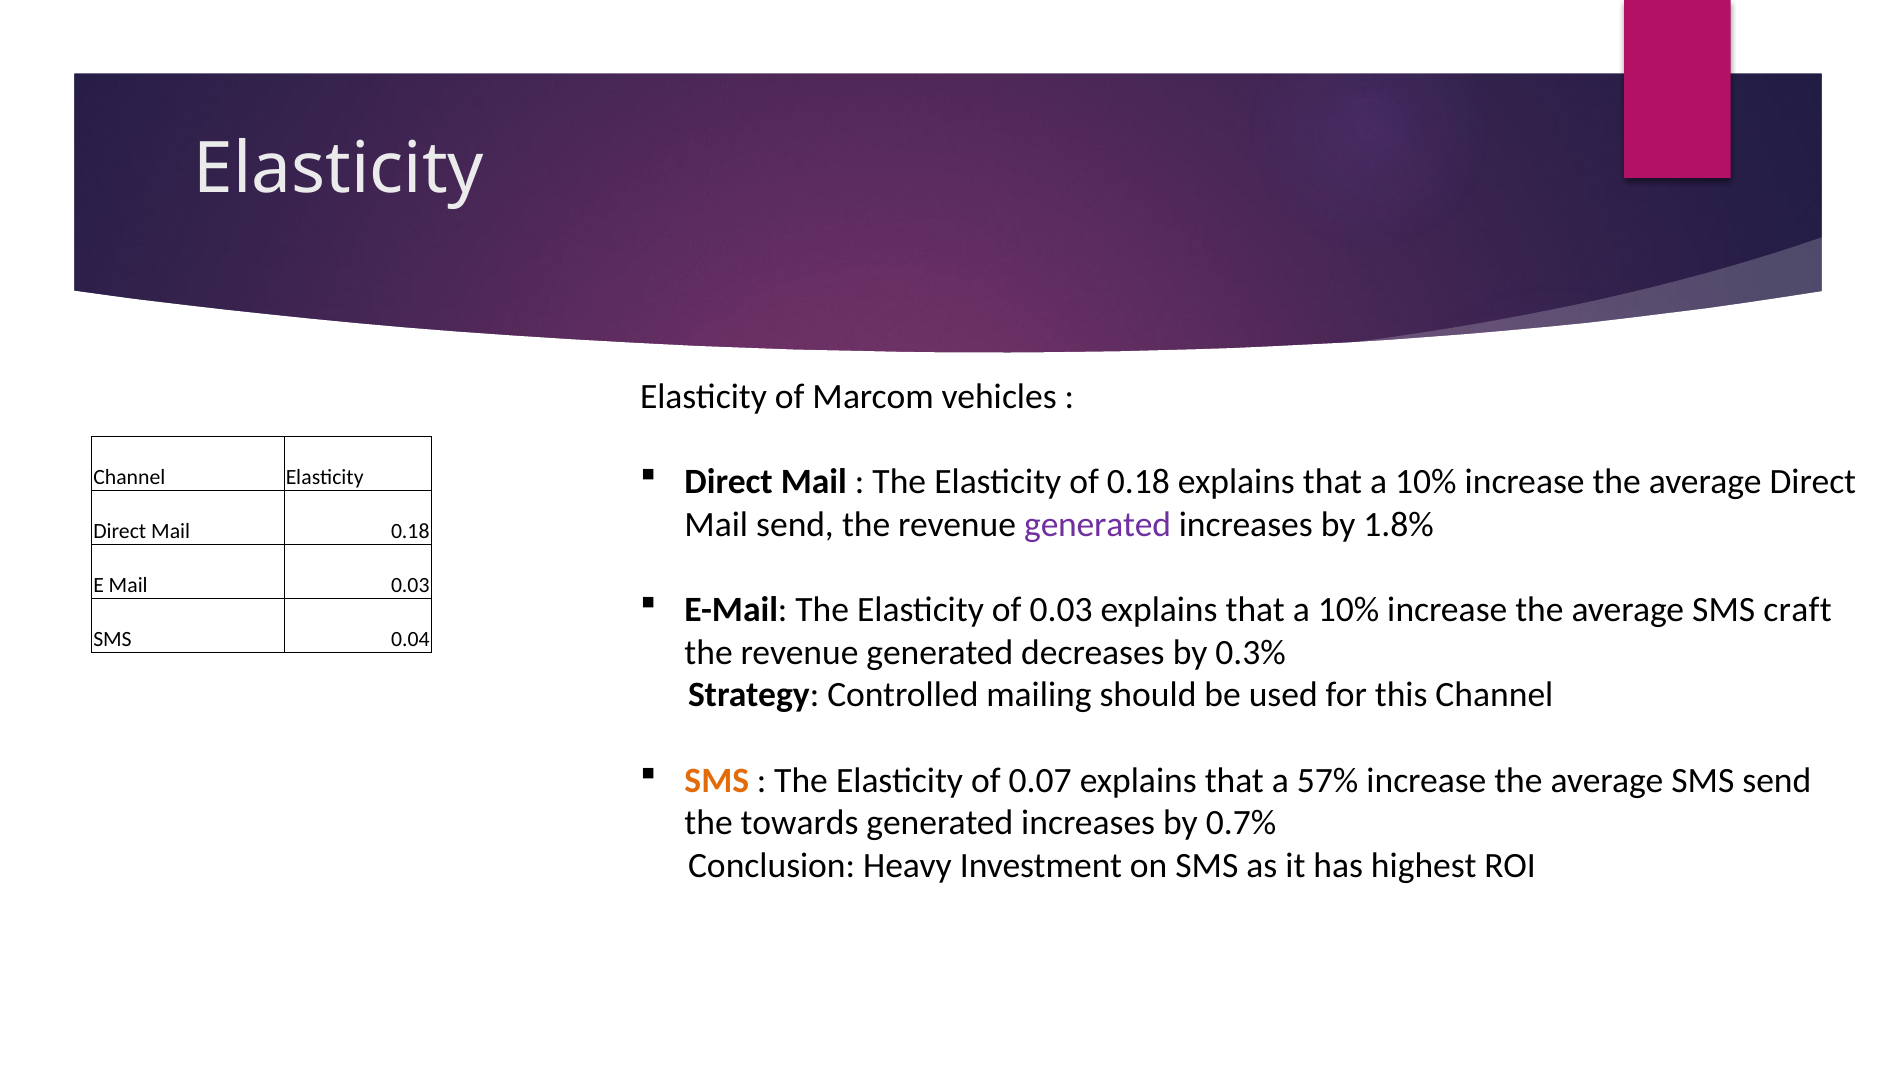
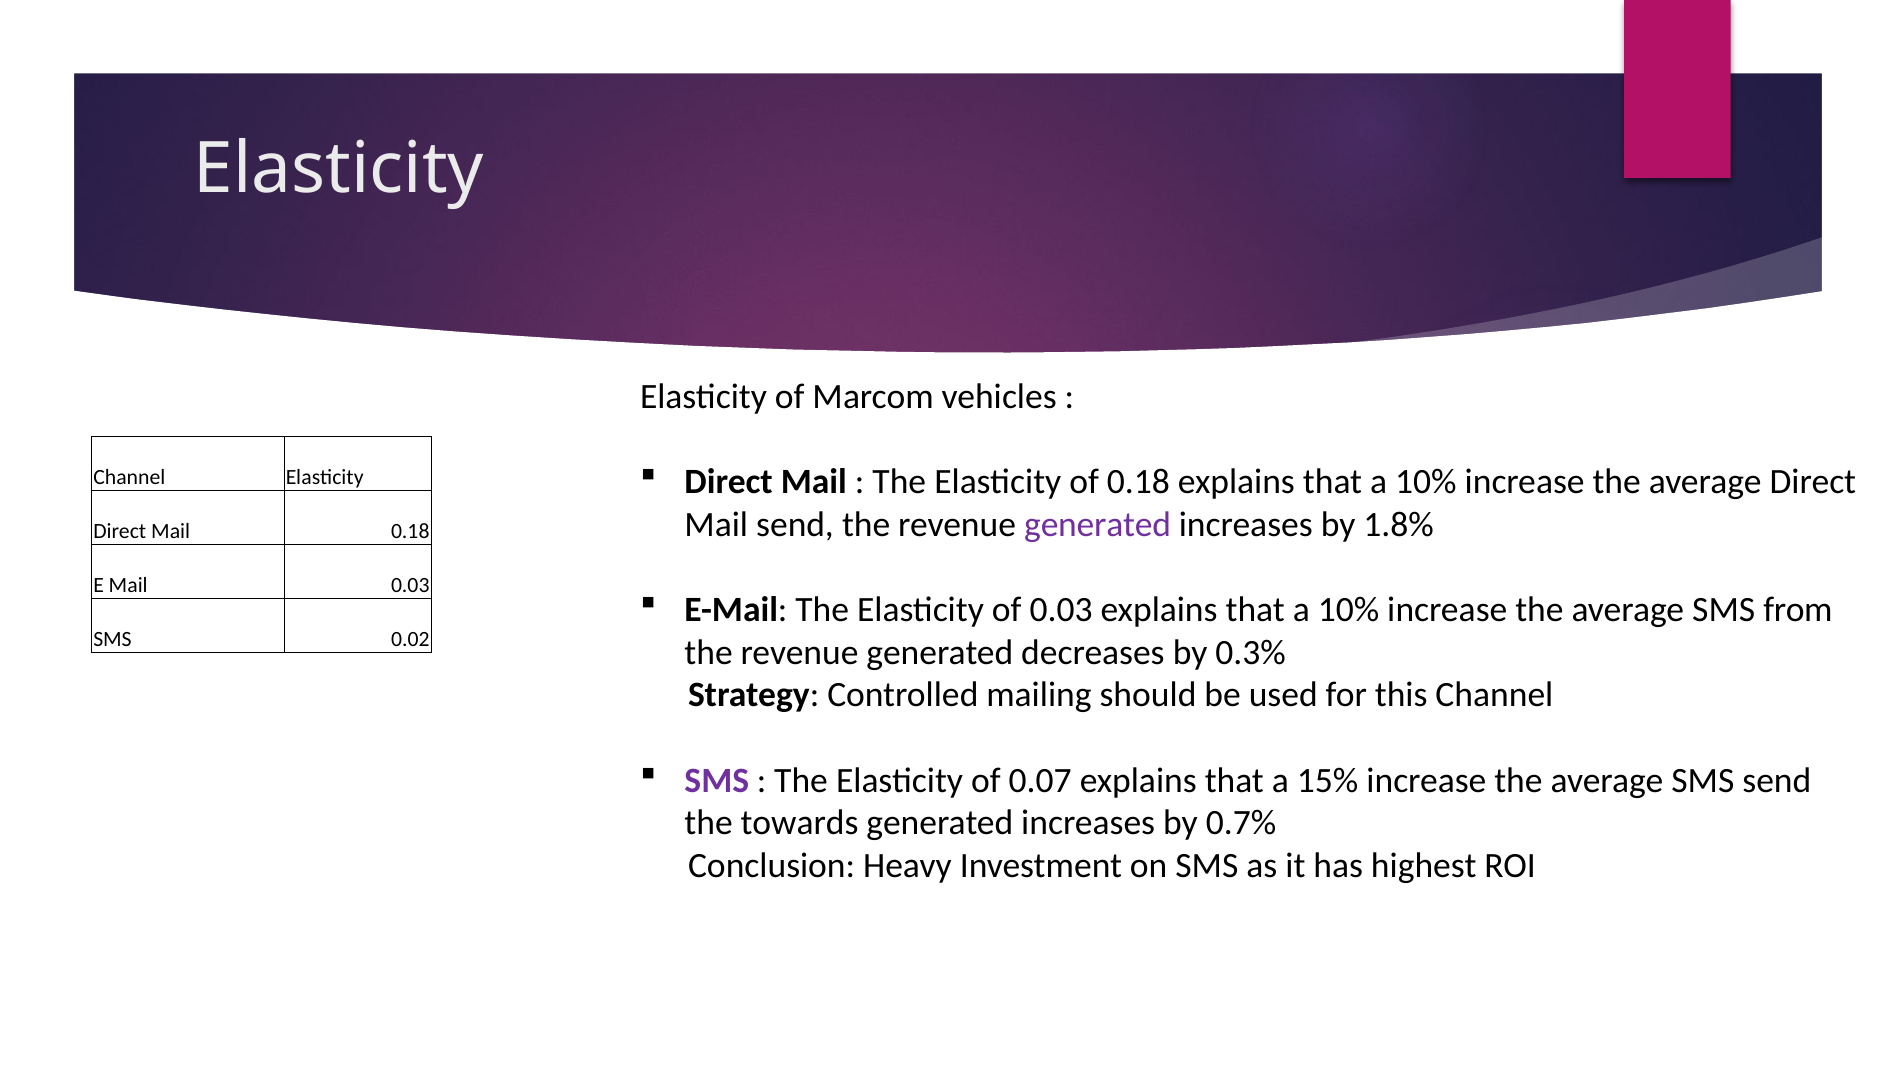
craft: craft -> from
0.04: 0.04 -> 0.02
SMS at (717, 780) colour: orange -> purple
57%: 57% -> 15%
